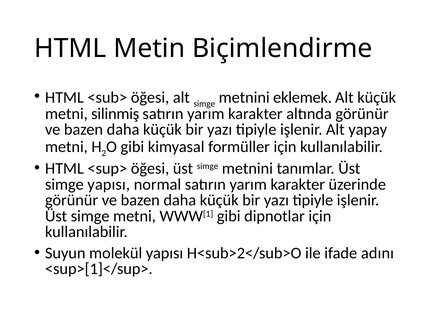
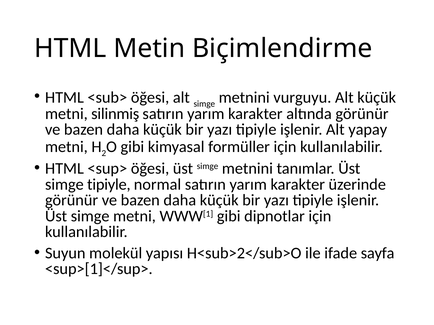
eklemek: eklemek -> vurguyu
simge yapısı: yapısı -> tipiyle
adını: adını -> sayfa
